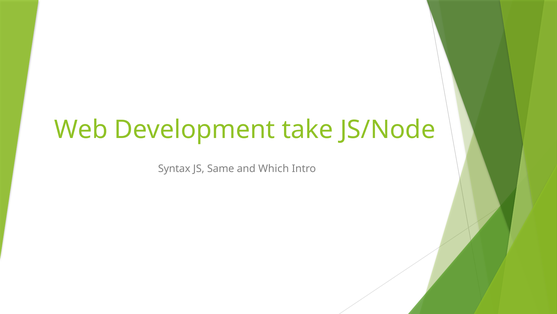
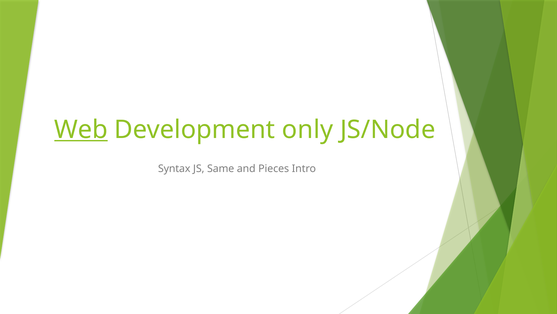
Web underline: none -> present
take: take -> only
Which: Which -> Pieces
